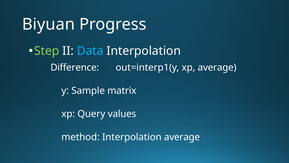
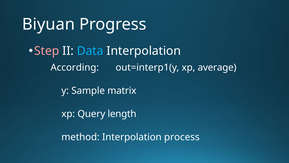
Step colour: light green -> pink
Difference: Difference -> According
values: values -> length
Interpolation average: average -> process
